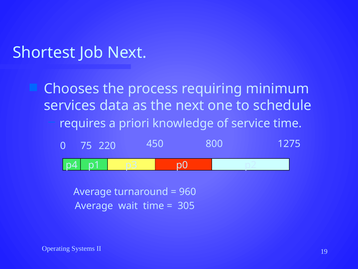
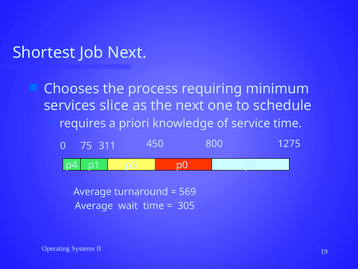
data: data -> slice
220: 220 -> 311
960: 960 -> 569
